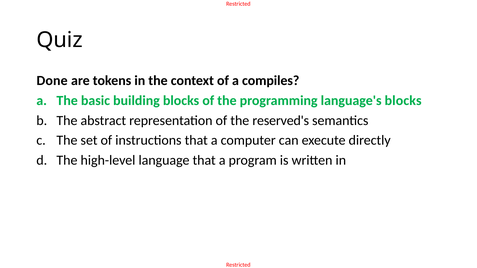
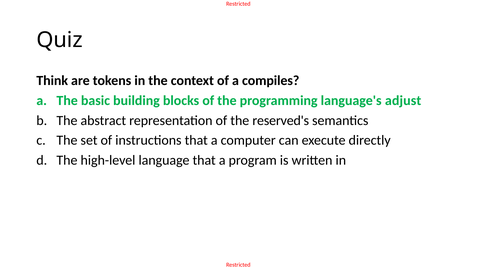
Done: Done -> Think
language's blocks: blocks -> adjust
